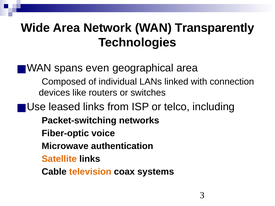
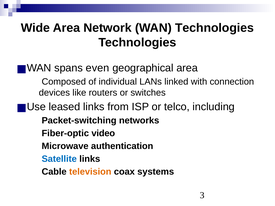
WAN Transparently: Transparently -> Technologies
voice: voice -> video
Satellite colour: orange -> blue
